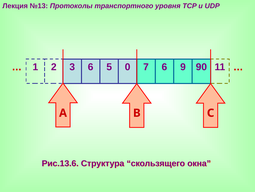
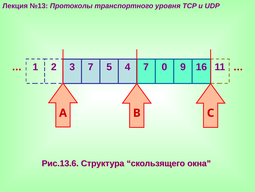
3 6: 6 -> 7
0: 0 -> 4
7 6: 6 -> 0
90: 90 -> 16
